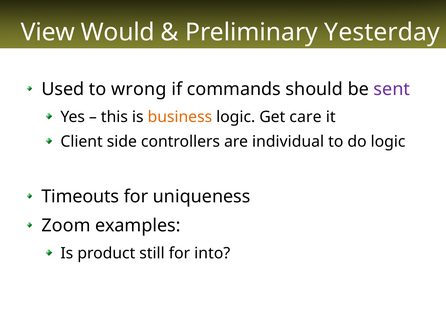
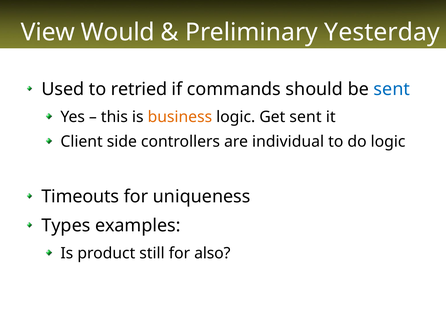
wrong: wrong -> retried
sent at (392, 89) colour: purple -> blue
Get care: care -> sent
Zoom: Zoom -> Types
into: into -> also
